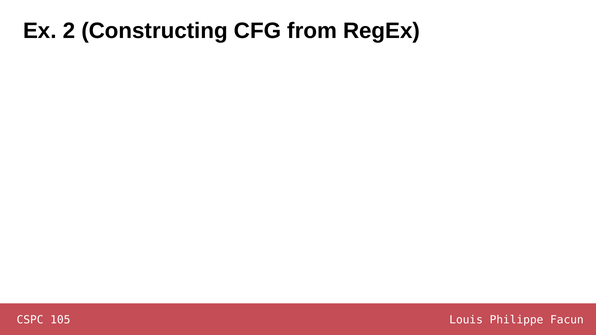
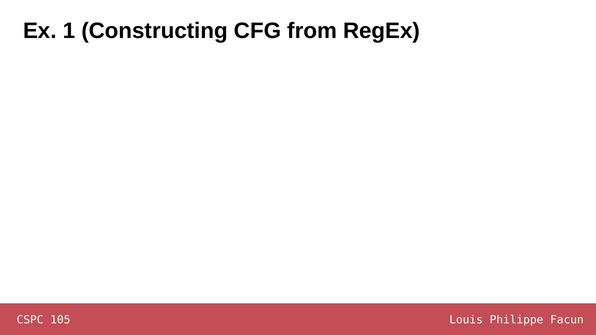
2: 2 -> 1
